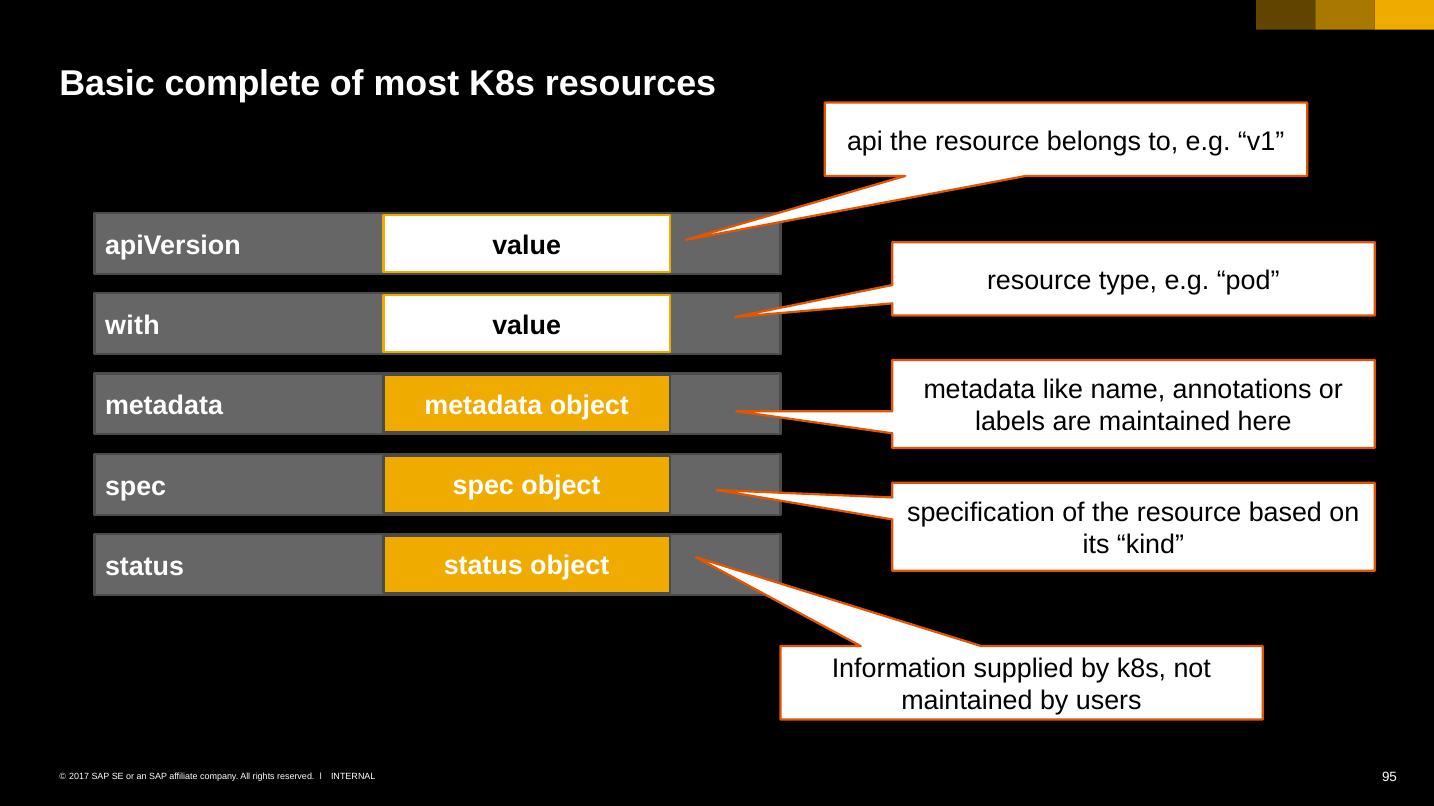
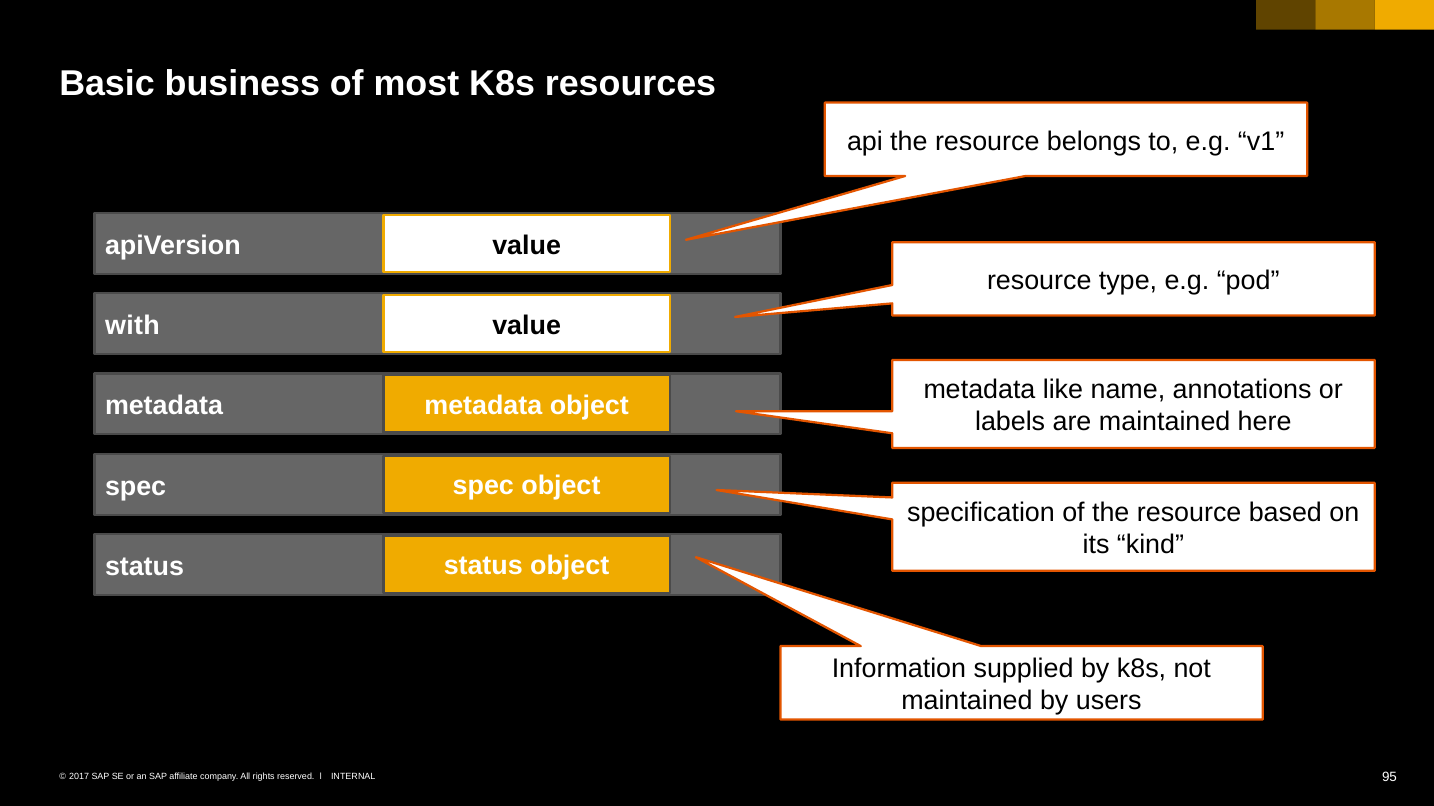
complete: complete -> business
